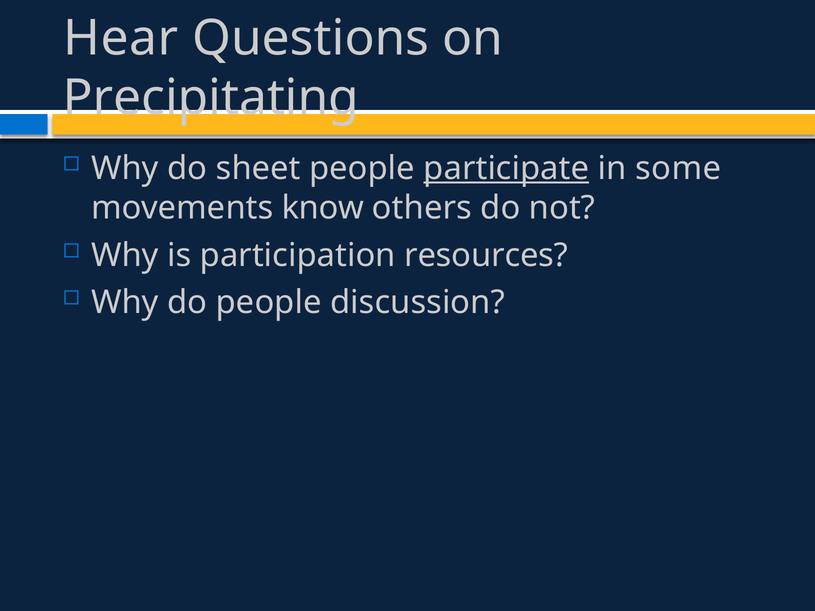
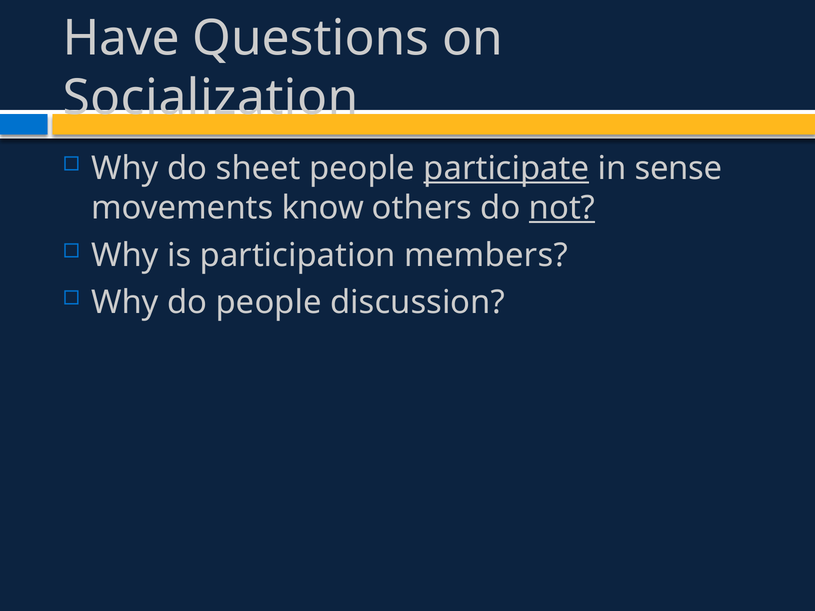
Hear: Hear -> Have
Precipitating: Precipitating -> Socialization
some: some -> sense
not underline: none -> present
resources: resources -> members
